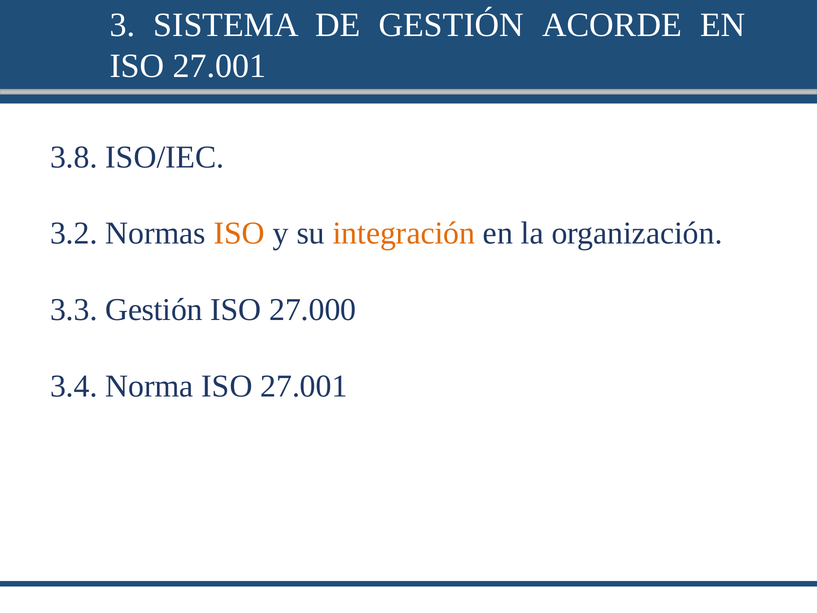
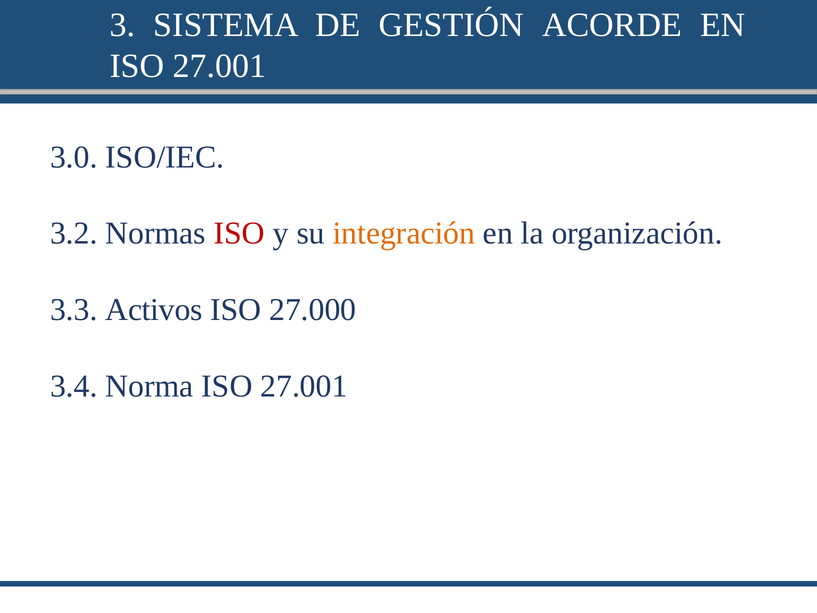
3.8: 3.8 -> 3.0
ISO at (239, 233) colour: orange -> red
3.3 Gestión: Gestión -> Activos
